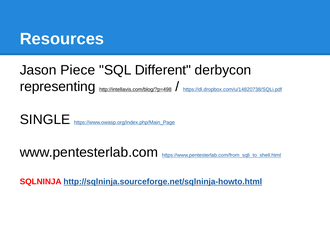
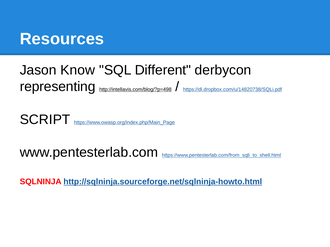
Piece: Piece -> Know
SINGLE: SINGLE -> SCRIPT
